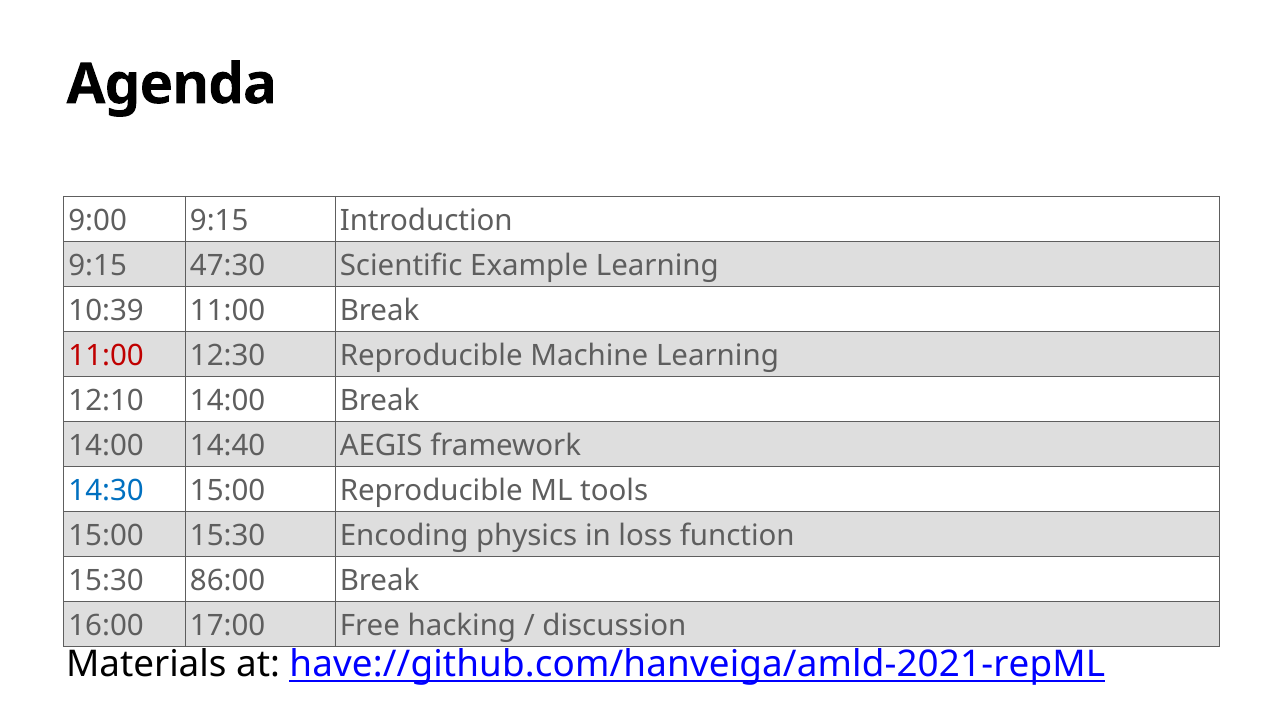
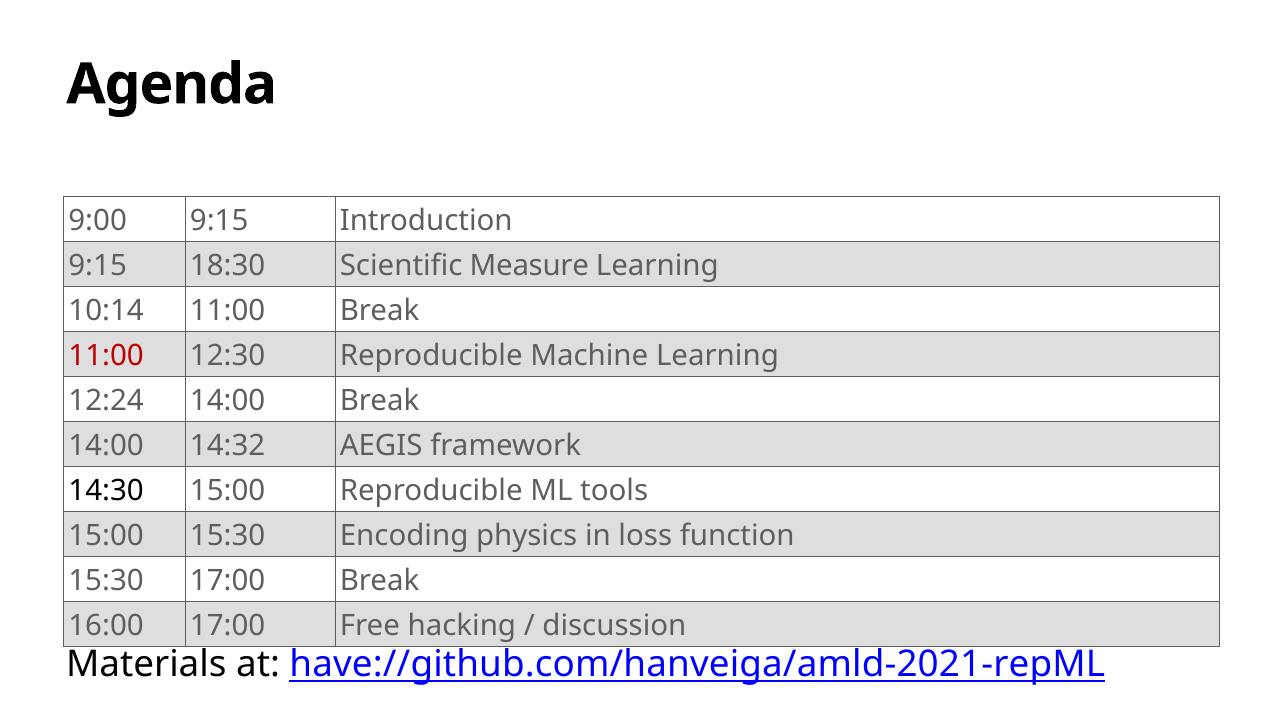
47:30: 47:30 -> 18:30
Example: Example -> Measure
10:39: 10:39 -> 10:14
12:10: 12:10 -> 12:24
14:40: 14:40 -> 14:32
14:30 colour: blue -> black
15:30 86:00: 86:00 -> 17:00
